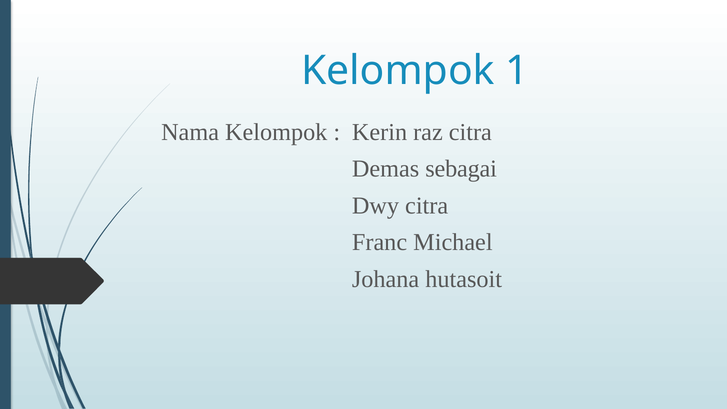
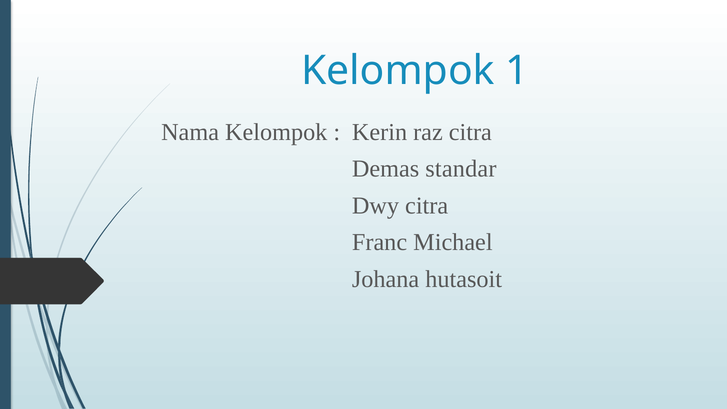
sebagai: sebagai -> standar
